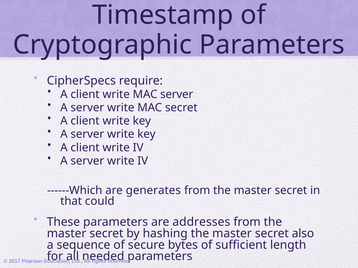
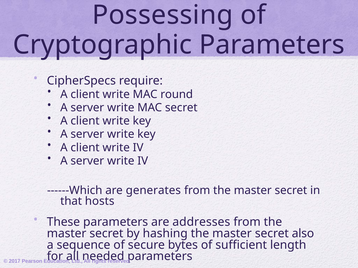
Timestamp: Timestamp -> Possessing
MAC server: server -> round
could: could -> hosts
